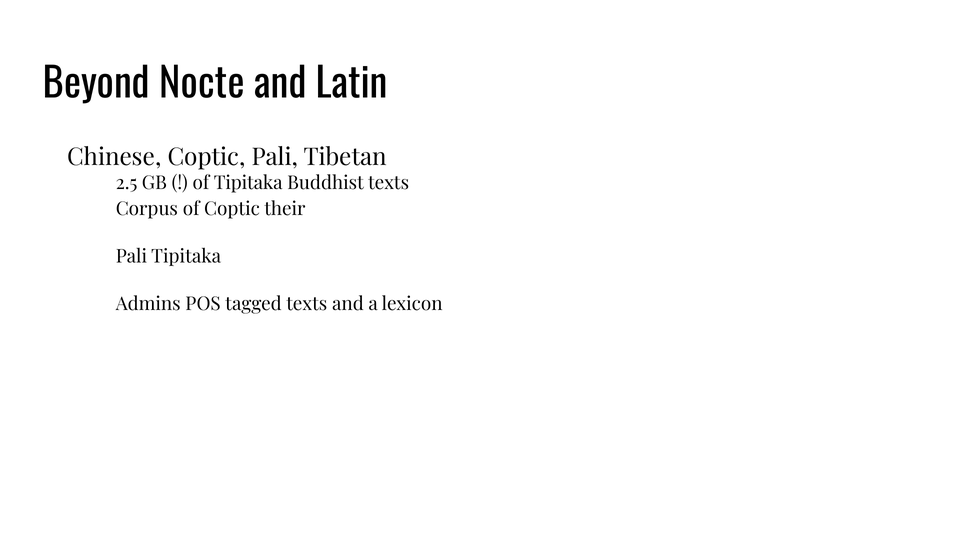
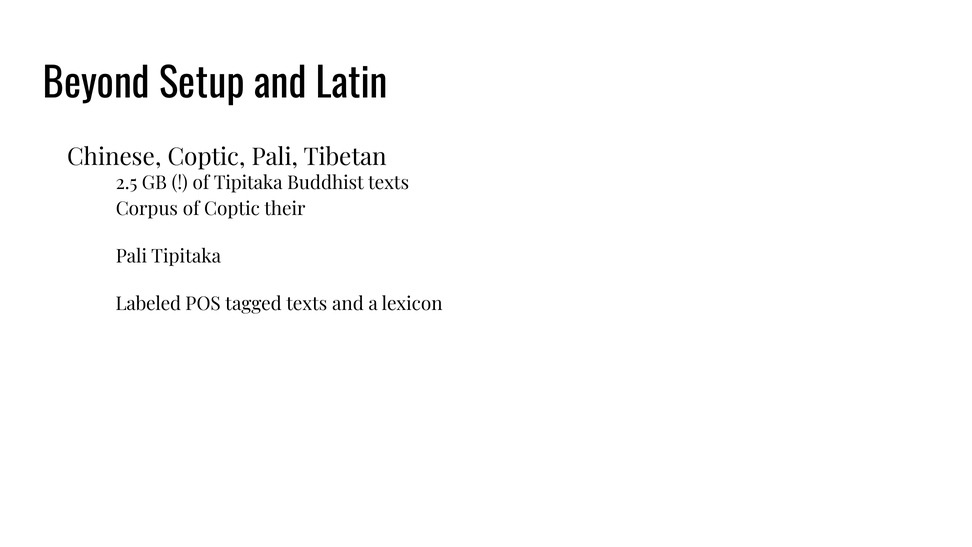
Nocte: Nocte -> Setup
Admins: Admins -> Labeled
